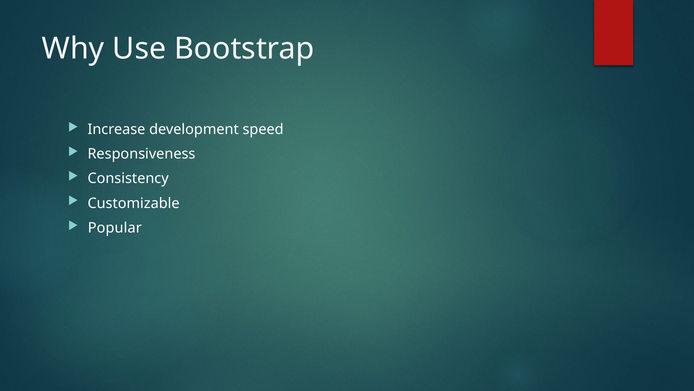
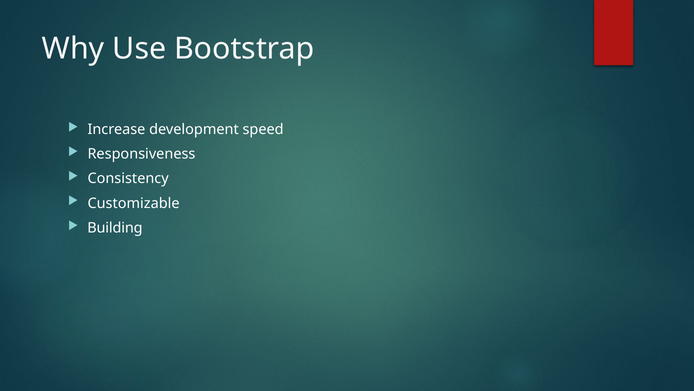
Popular: Popular -> Building
